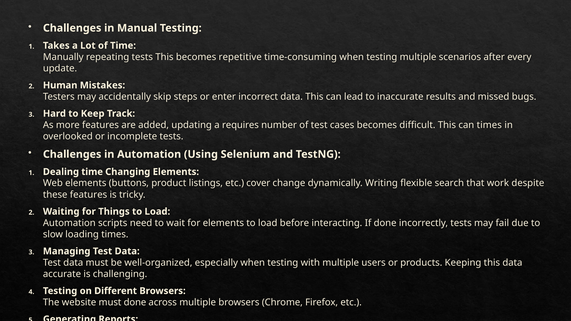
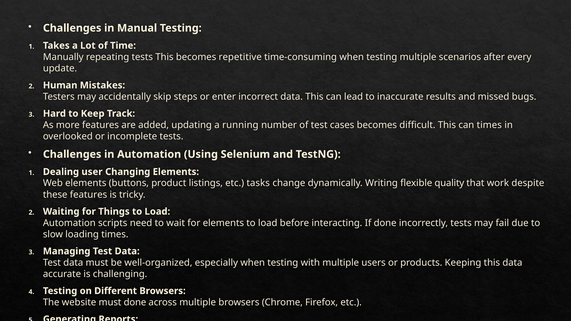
a requires: requires -> running
Dealing time: time -> user
cover: cover -> tasks
search: search -> quality
